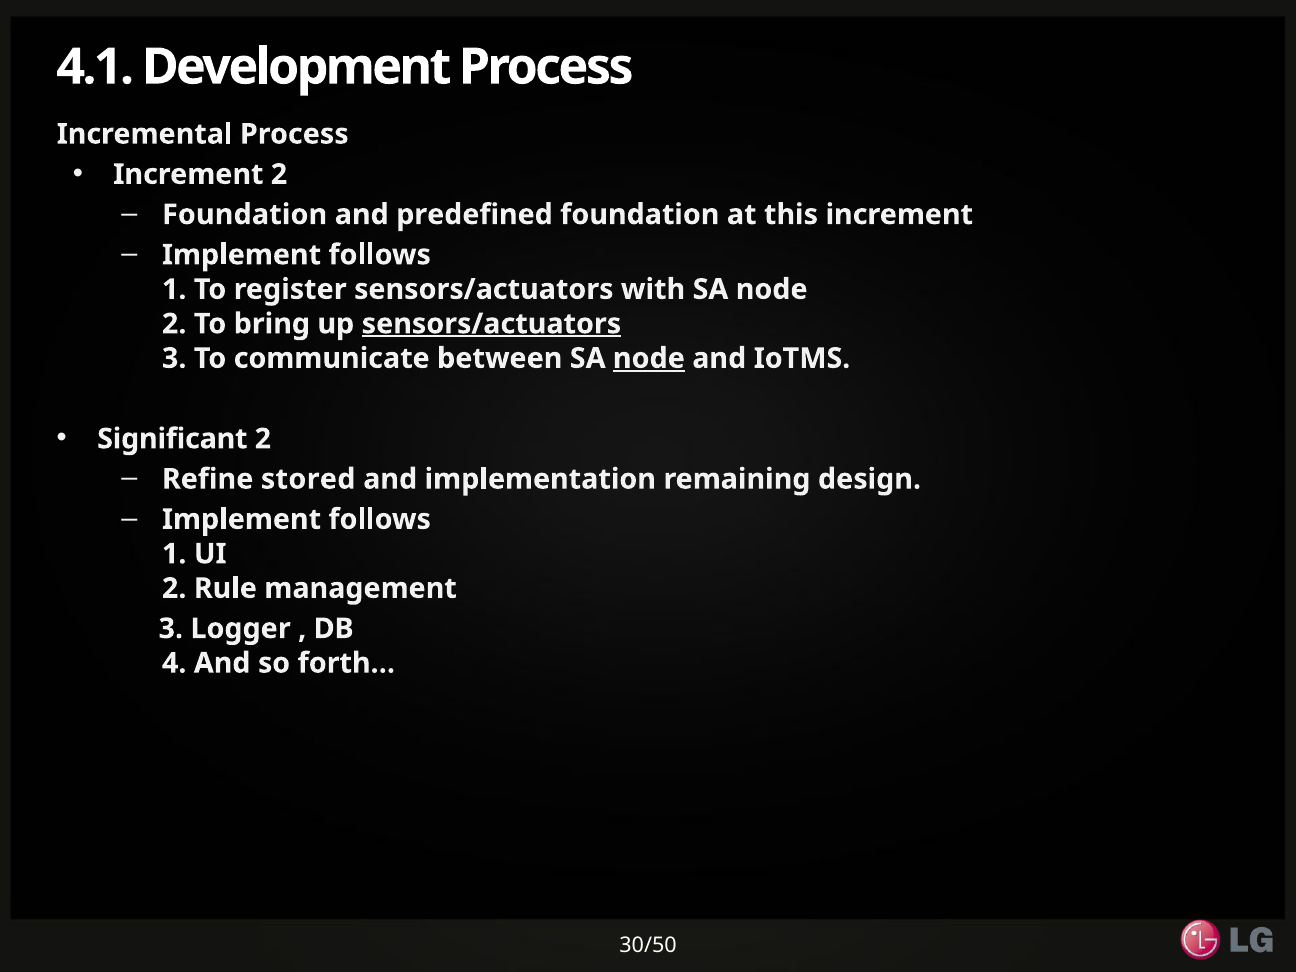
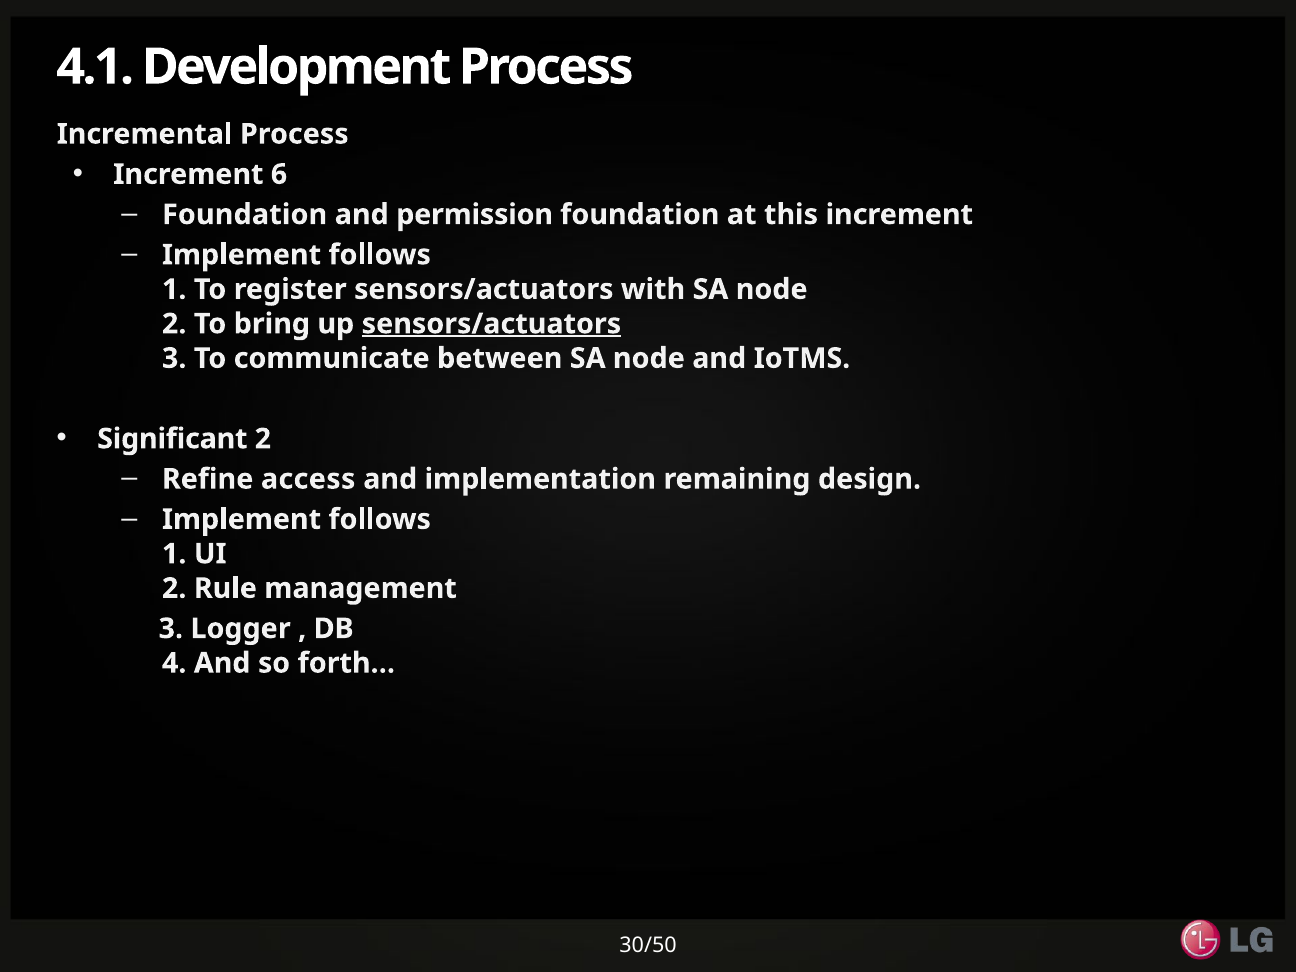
Increment 2: 2 -> 6
predefined: predefined -> permission
node at (649, 358) underline: present -> none
stored: stored -> access
